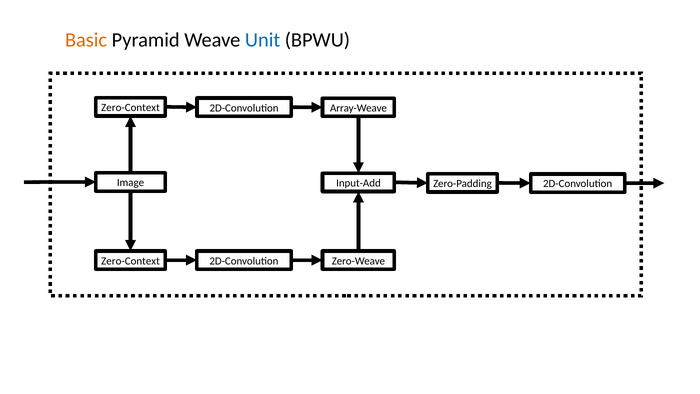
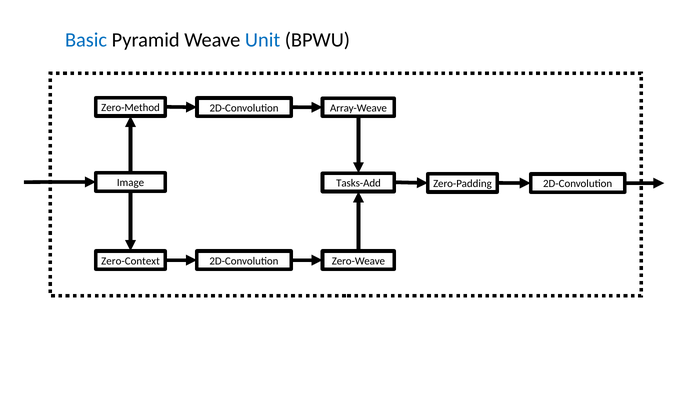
Basic colour: orange -> blue
Zero-Context at (130, 108): Zero-Context -> Zero-Method
Input-Add: Input-Add -> Tasks-Add
